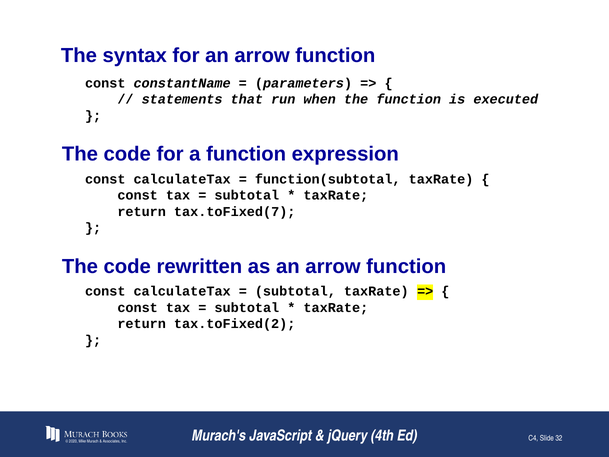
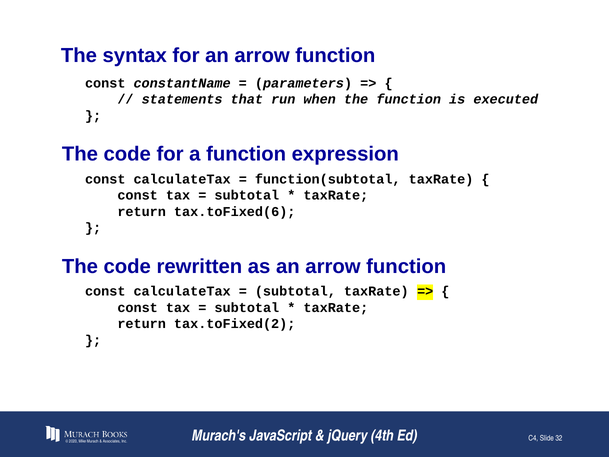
tax.toFixed(7: tax.toFixed(7 -> tax.toFixed(6
